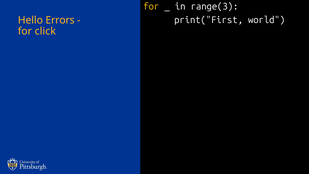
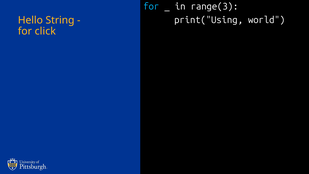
for at (151, 7) colour: yellow -> light blue
print("First: print("First -> print("Using
Errors: Errors -> String
